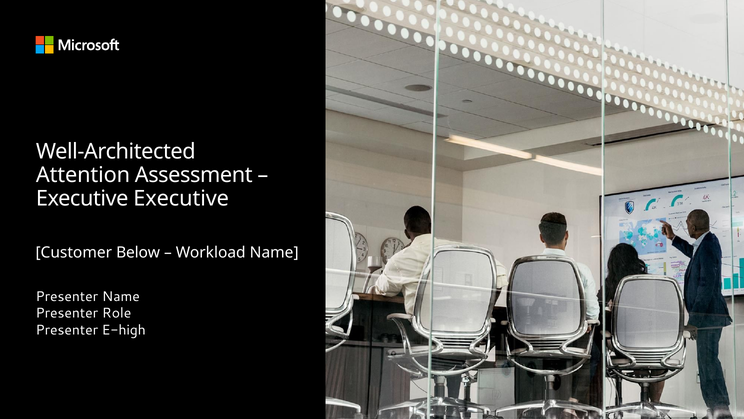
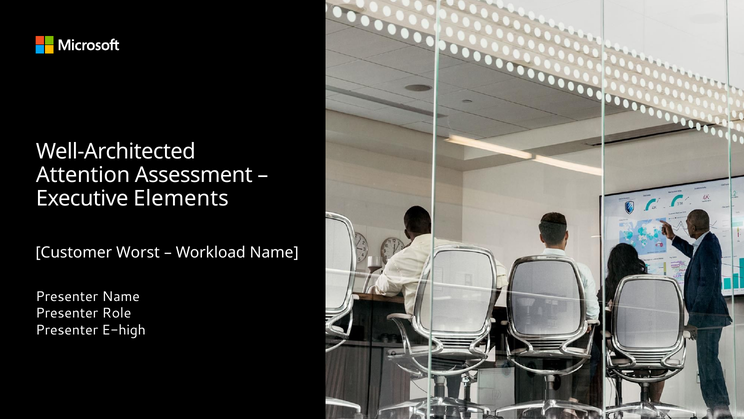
Executive Executive: Executive -> Elements
Below: Below -> Worst
